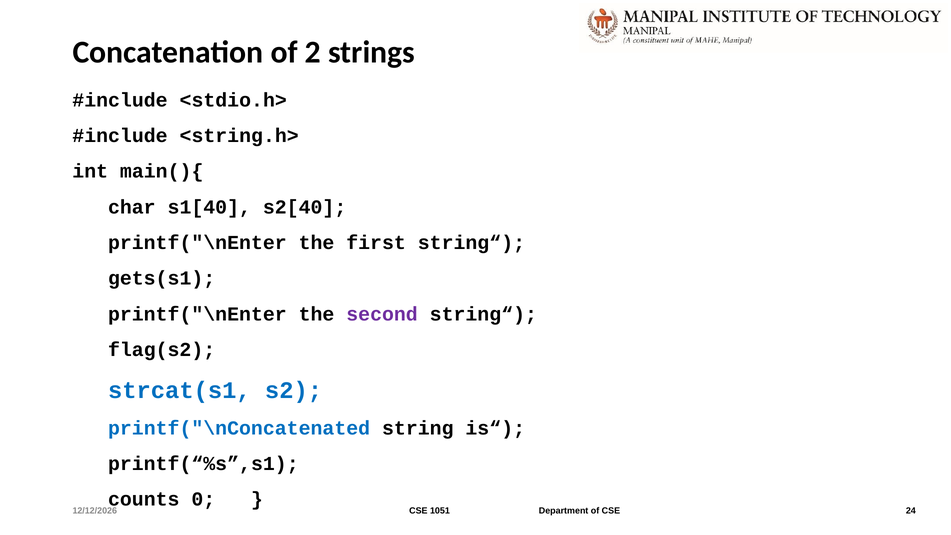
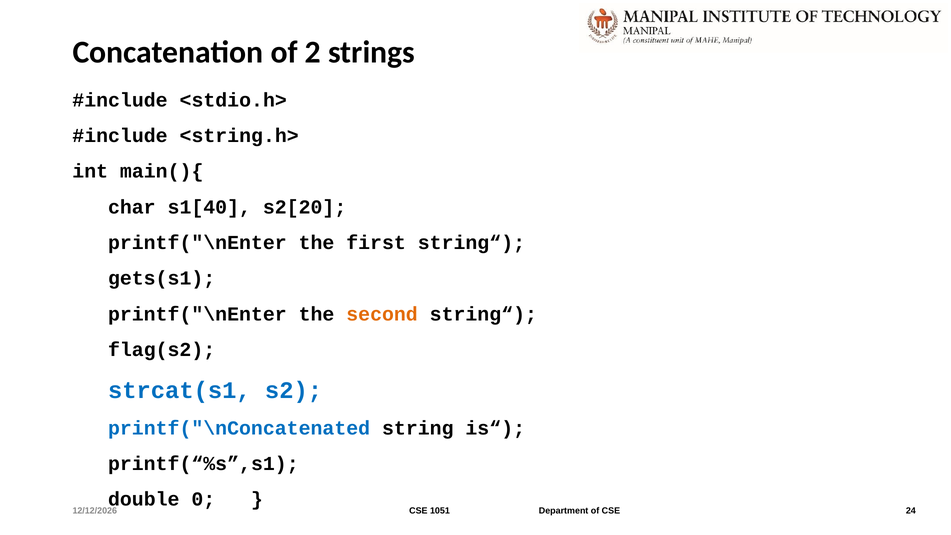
s2[40: s2[40 -> s2[20
second colour: purple -> orange
counts: counts -> double
